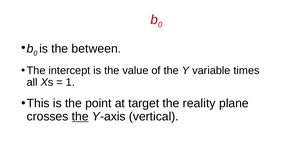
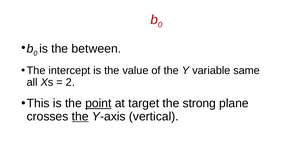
times: times -> same
1: 1 -> 2
point underline: none -> present
reality: reality -> strong
